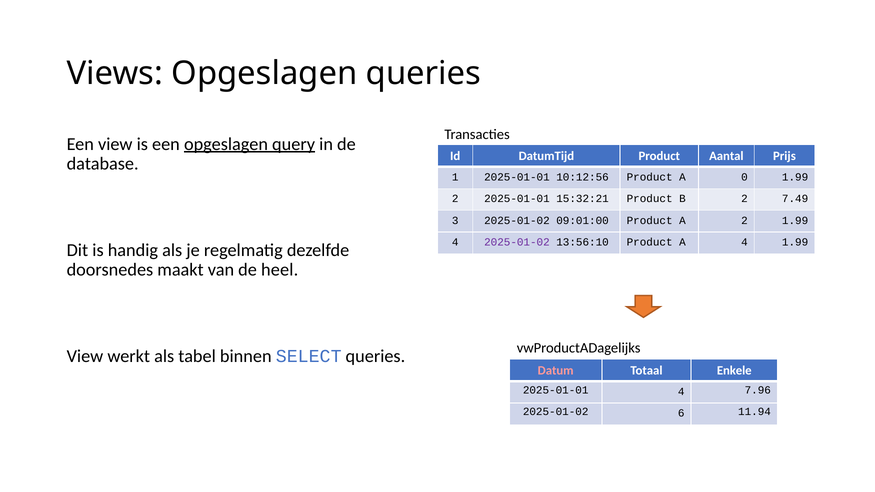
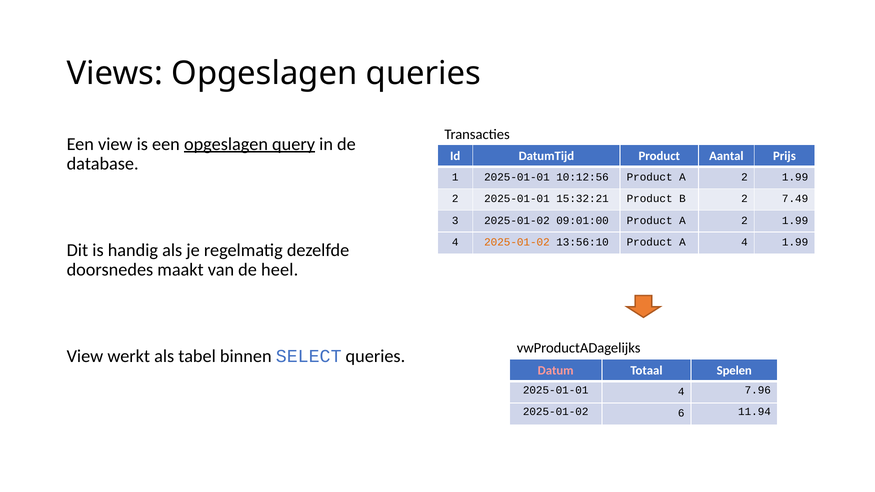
10:12:56 Product A 0: 0 -> 2
2025-01-02 at (517, 242) colour: purple -> orange
Enkele: Enkele -> Spelen
